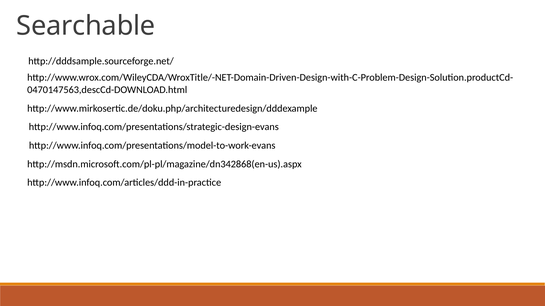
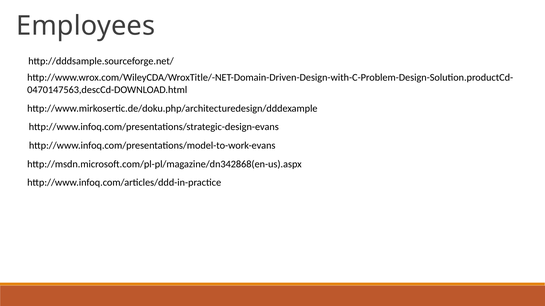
Searchable: Searchable -> Employees
